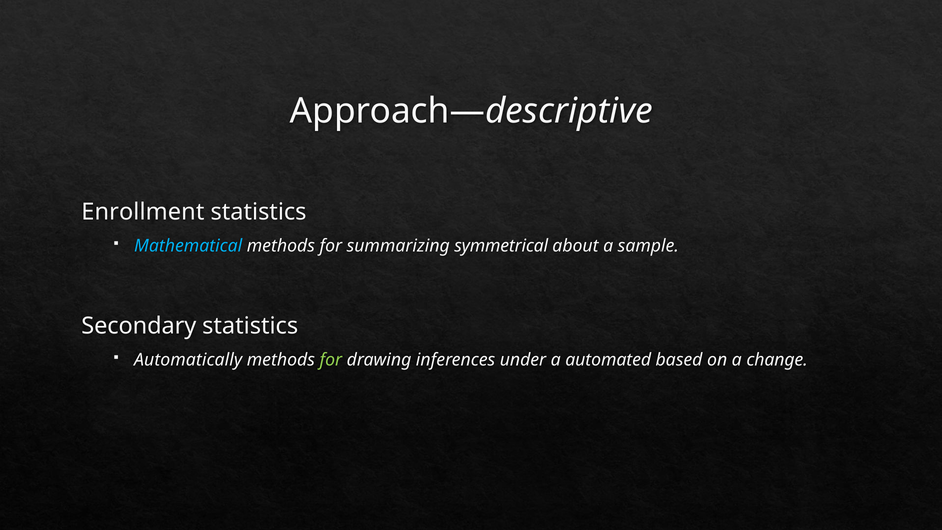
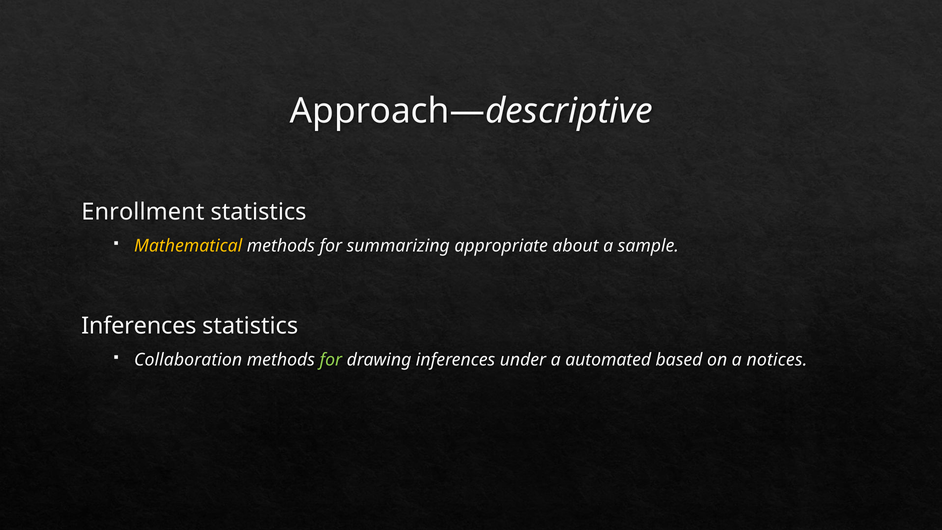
Mathematical colour: light blue -> yellow
symmetrical: symmetrical -> appropriate
Secondary at (139, 326): Secondary -> Inferences
Automatically: Automatically -> Collaboration
change: change -> notices
